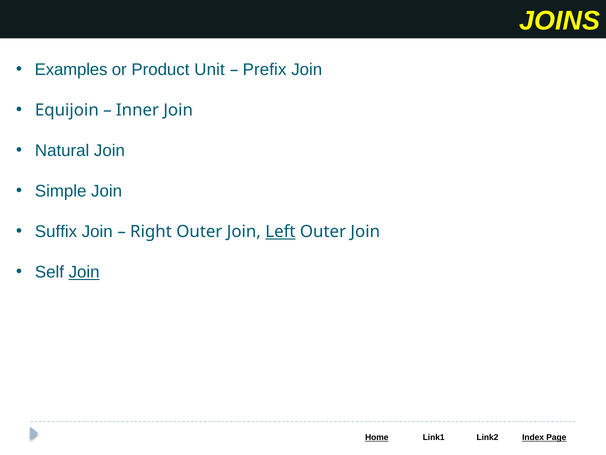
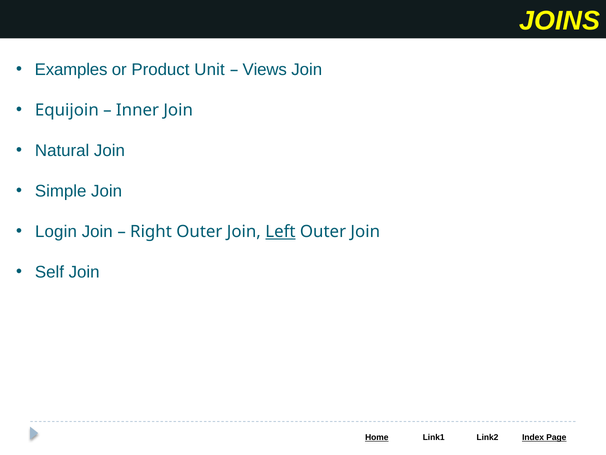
Prefix: Prefix -> Views
Suffix: Suffix -> Login
Join at (84, 272) underline: present -> none
